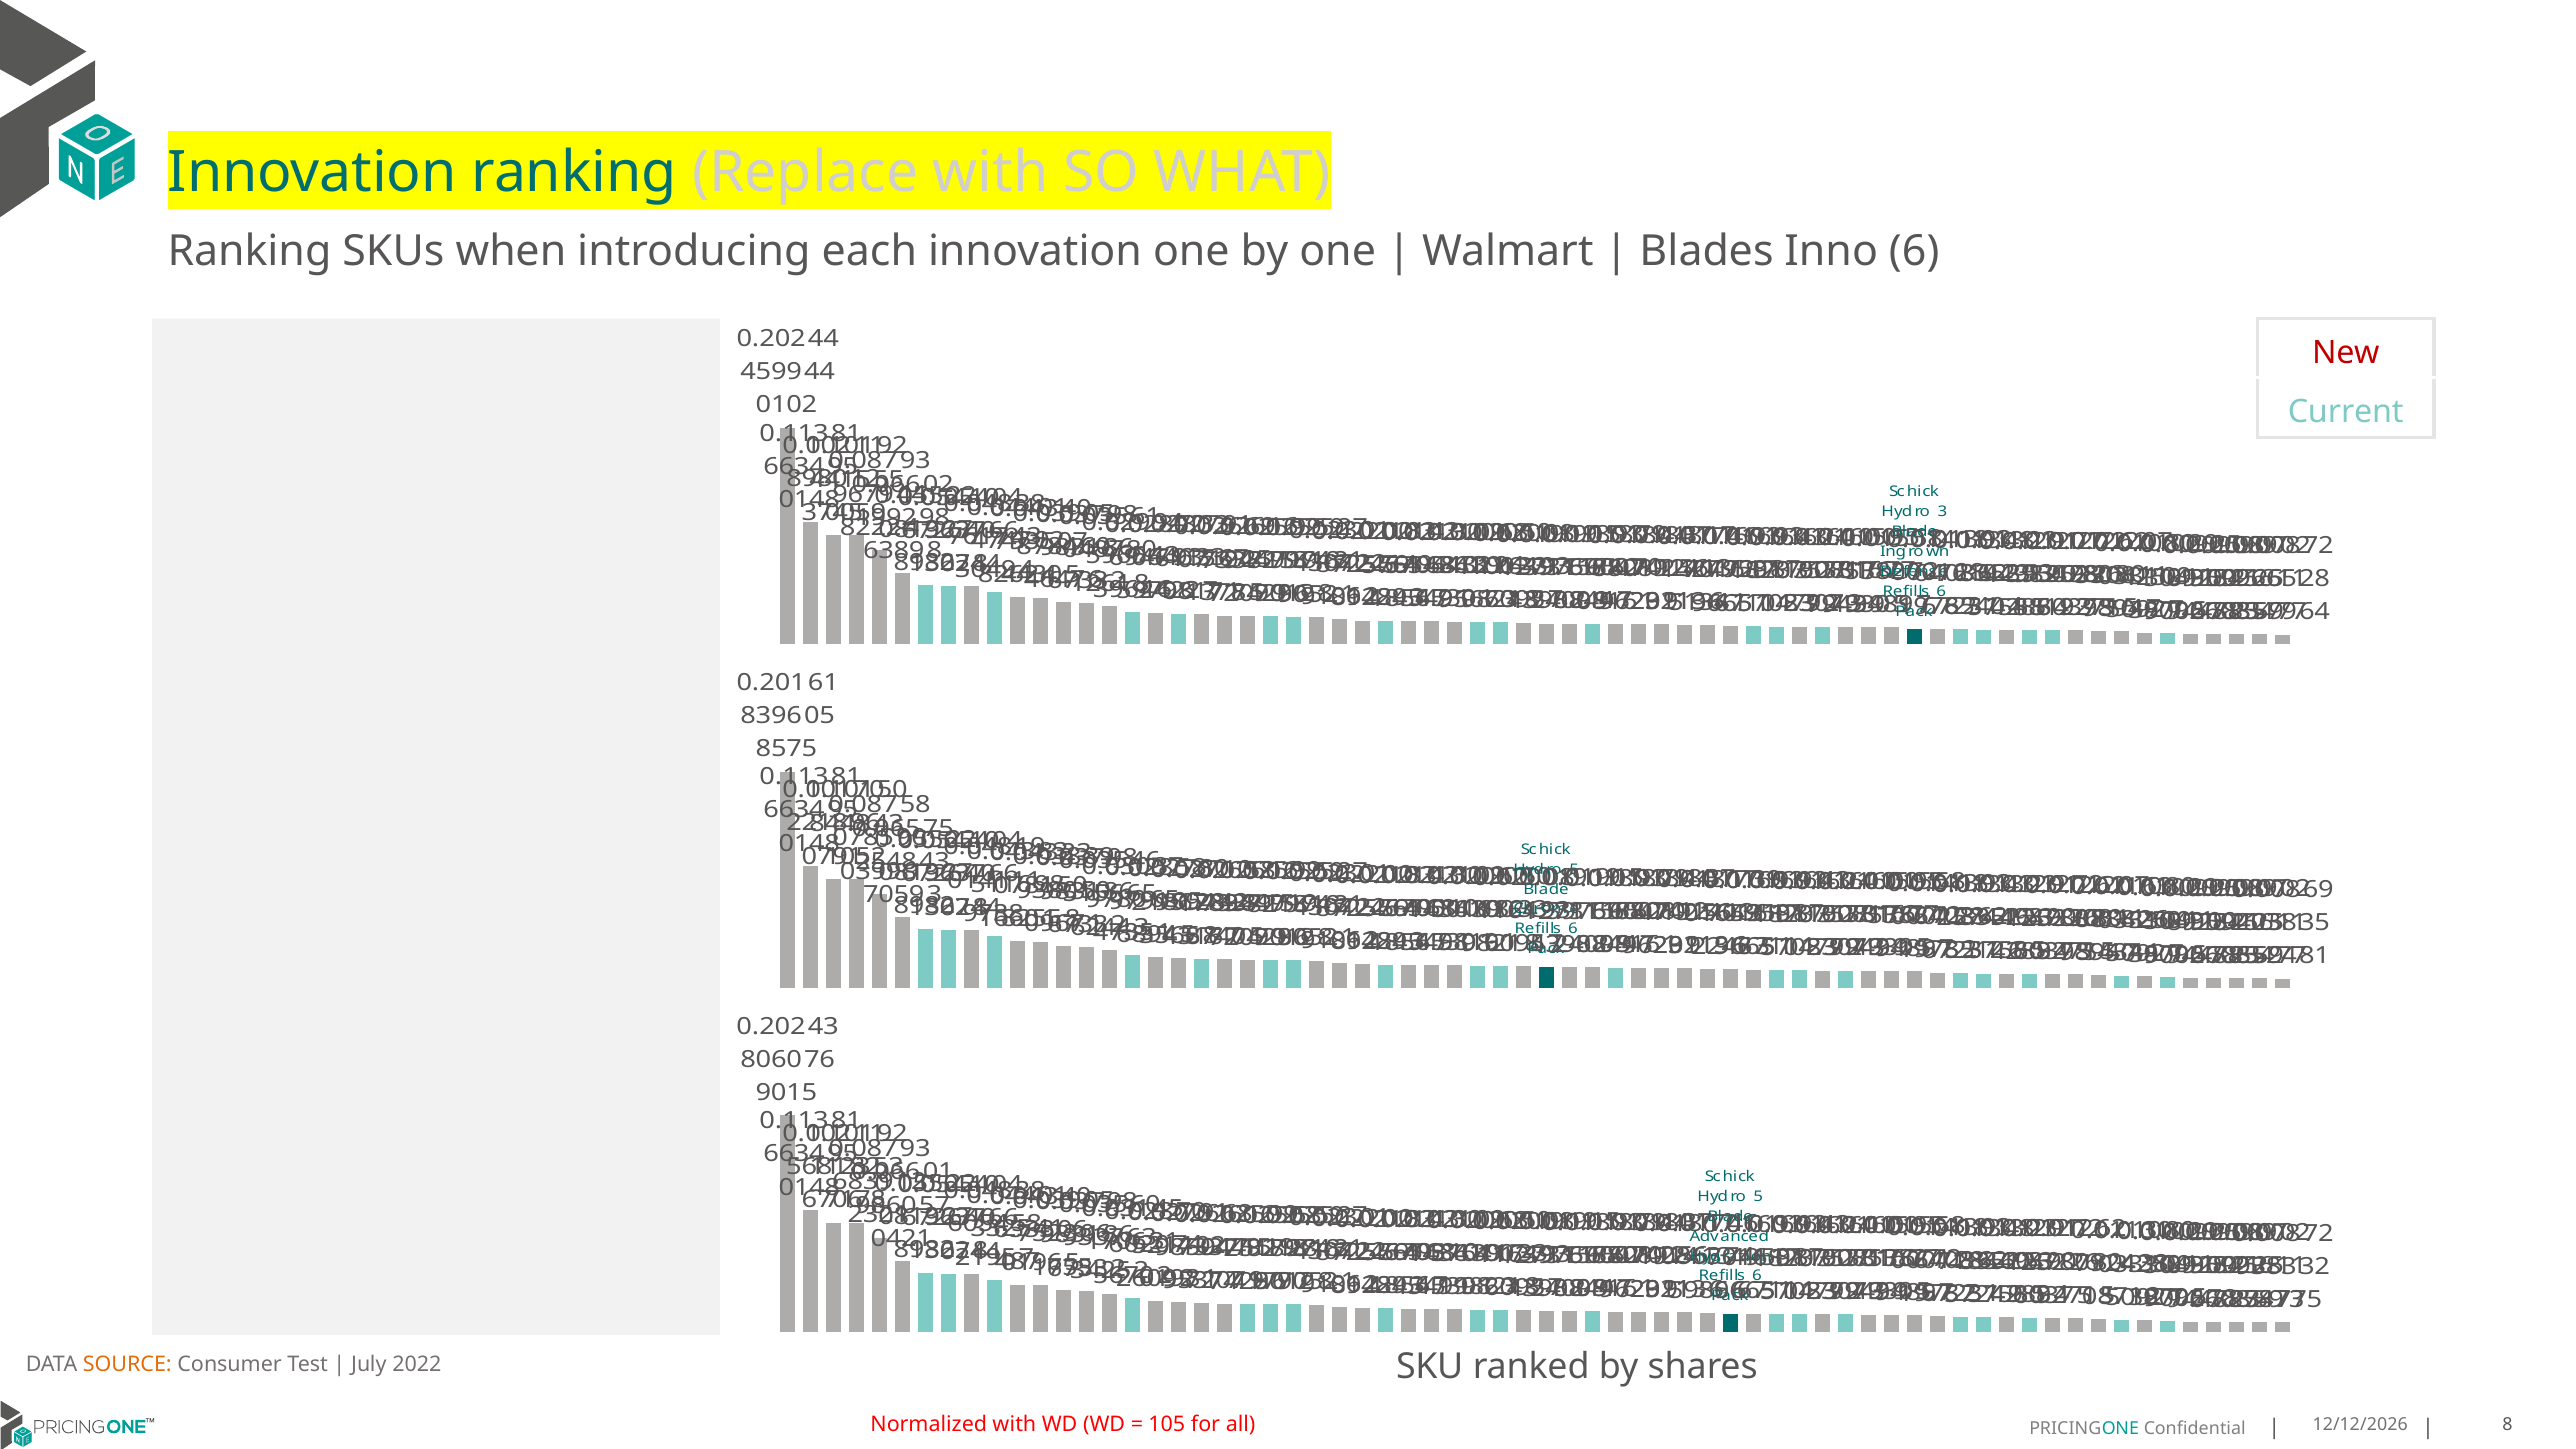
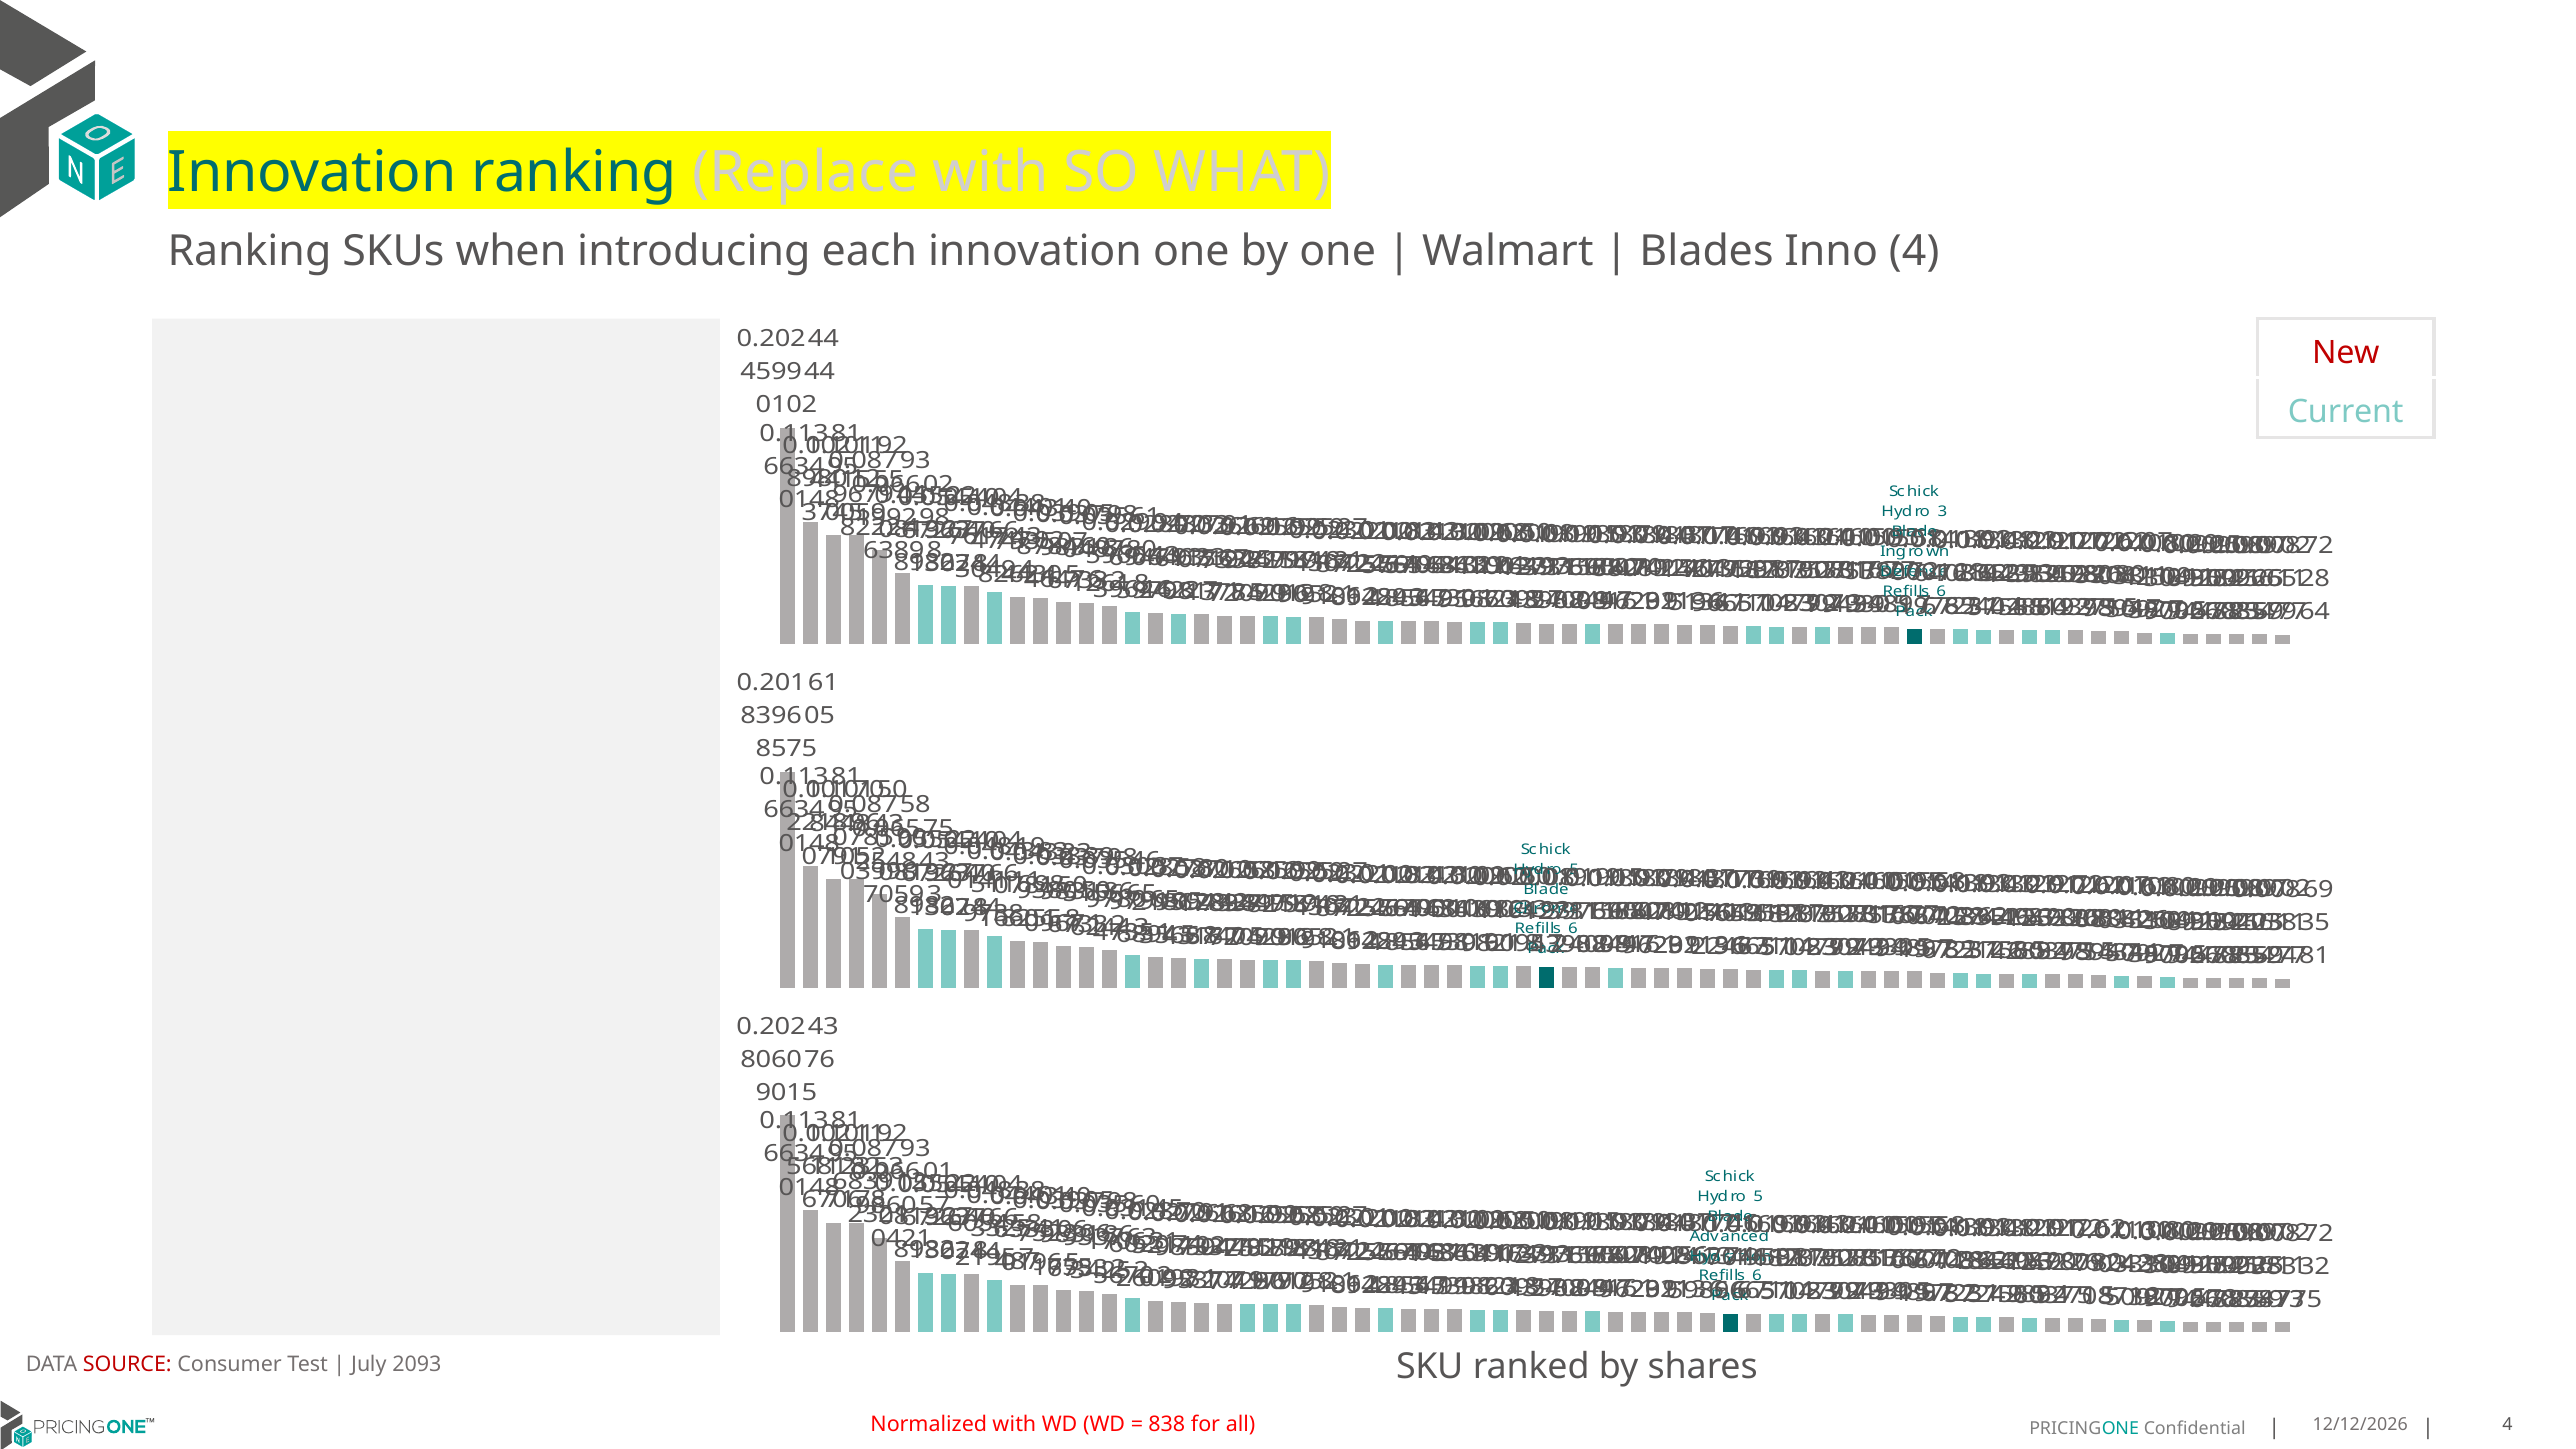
Inno 6: 6 -> 4
SOURCE colour: orange -> red
2022: 2022 -> 2093
105: 105 -> 838
8 at (2507, 1425): 8 -> 4
